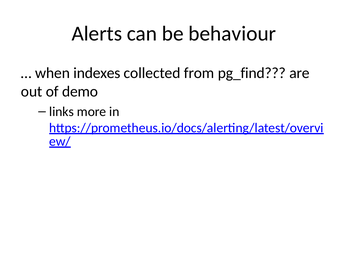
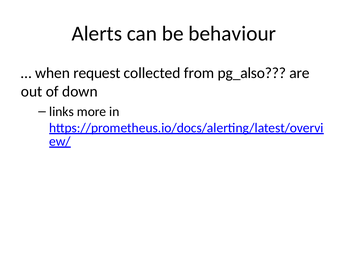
indexes: indexes -> request
pg_find: pg_find -> pg_also
demo: demo -> down
